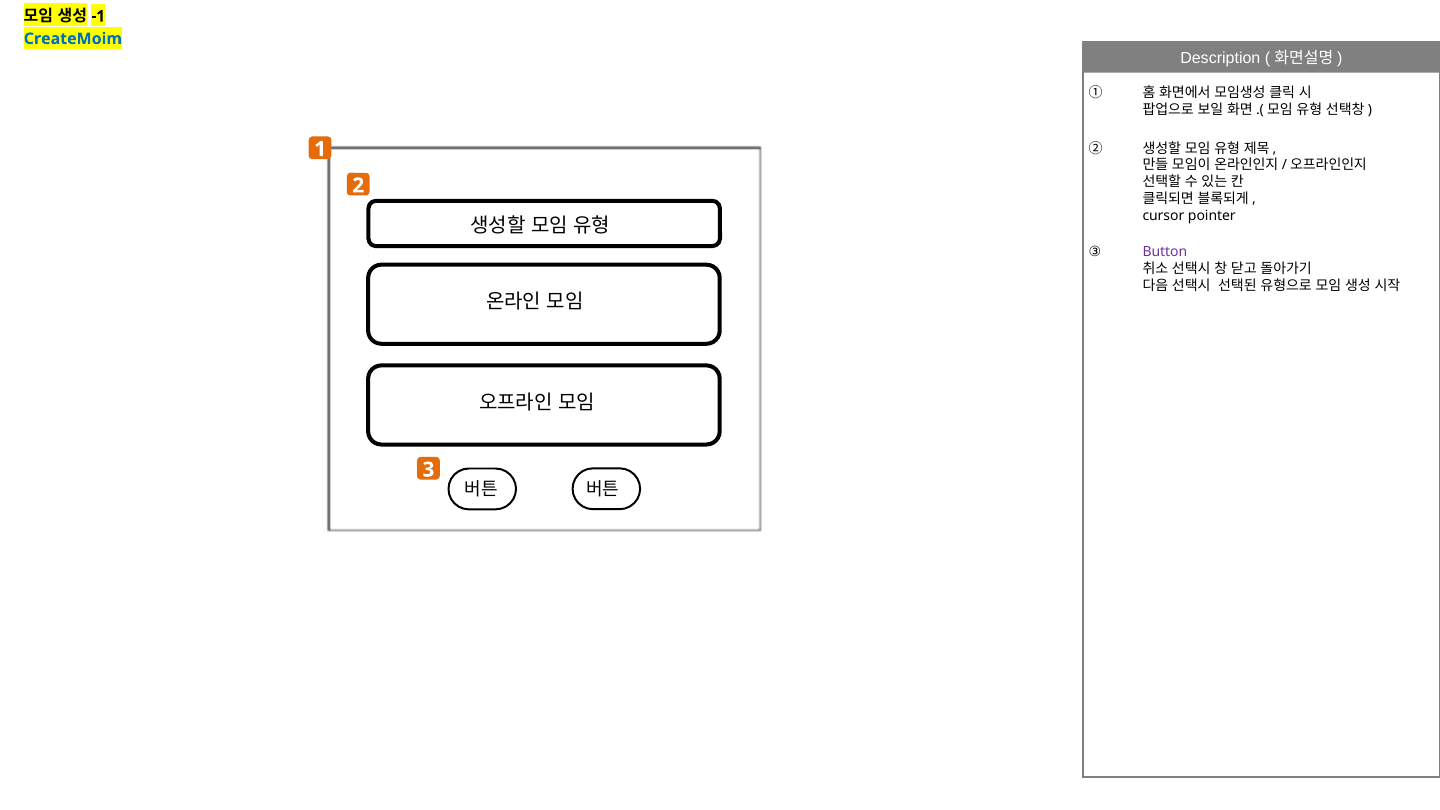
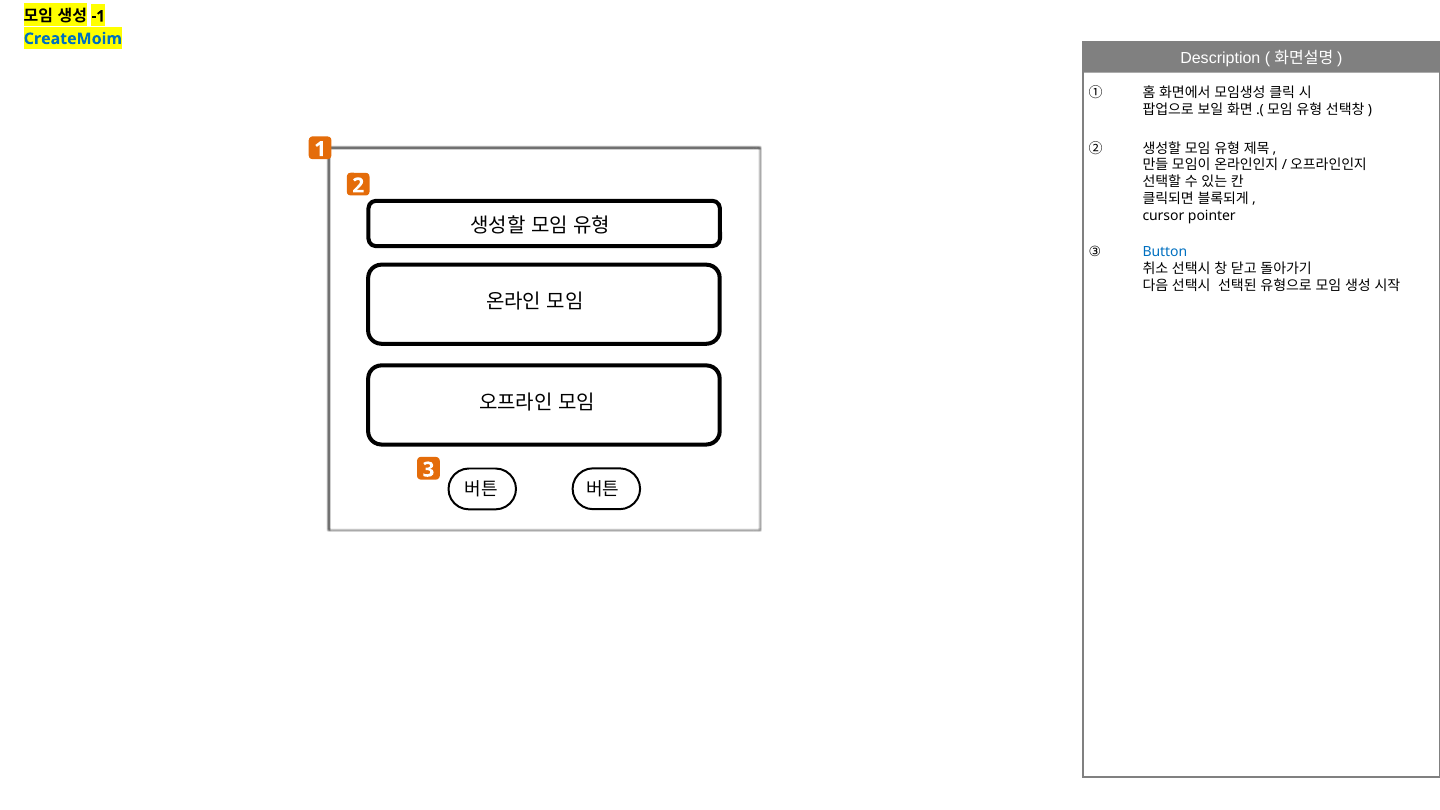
Button colour: purple -> blue
